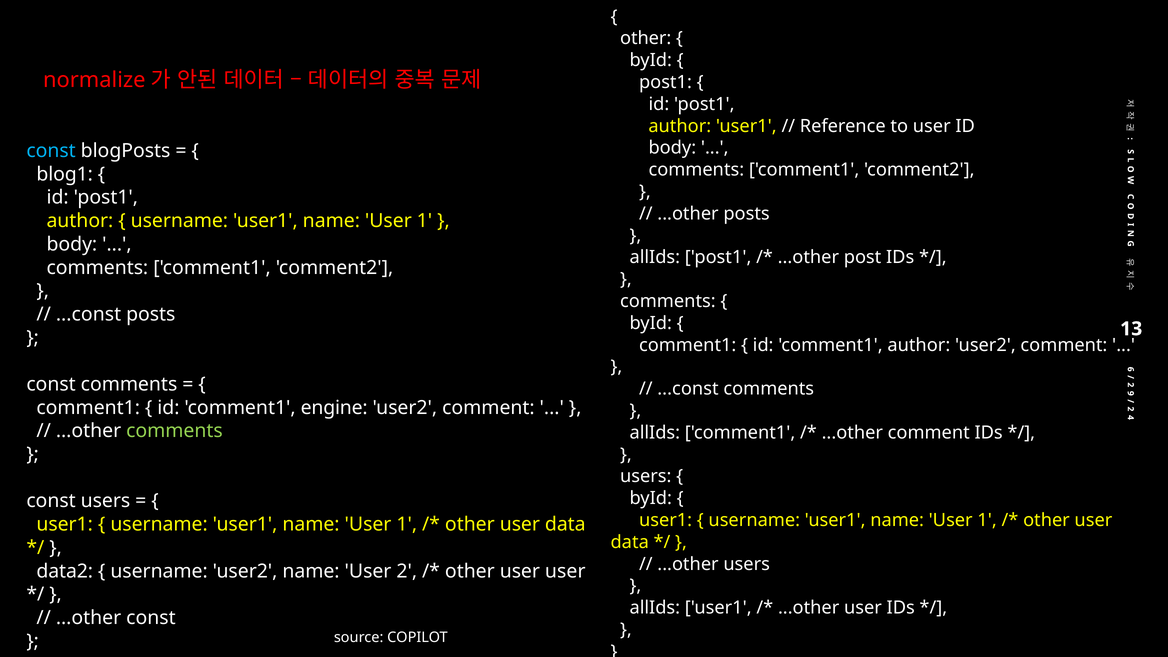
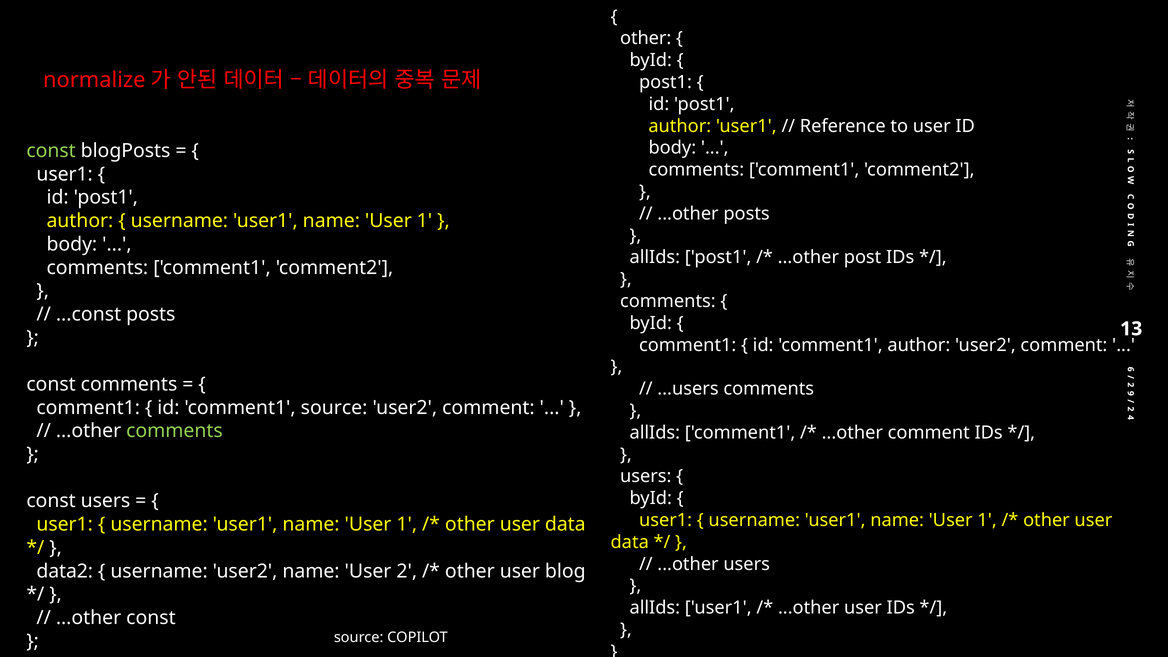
const at (51, 151) colour: light blue -> light green
blog1 at (65, 174): blog1 -> user1
...const at (688, 389): ...const -> ...users
comment1 engine: engine -> source
user user: user -> blog
